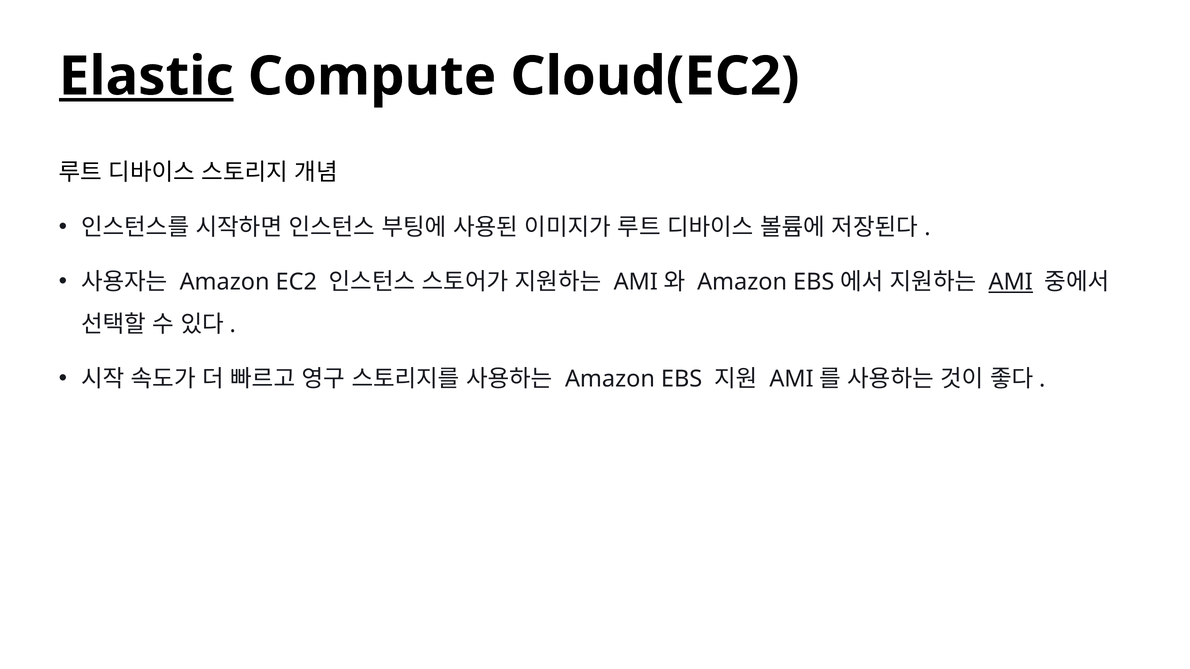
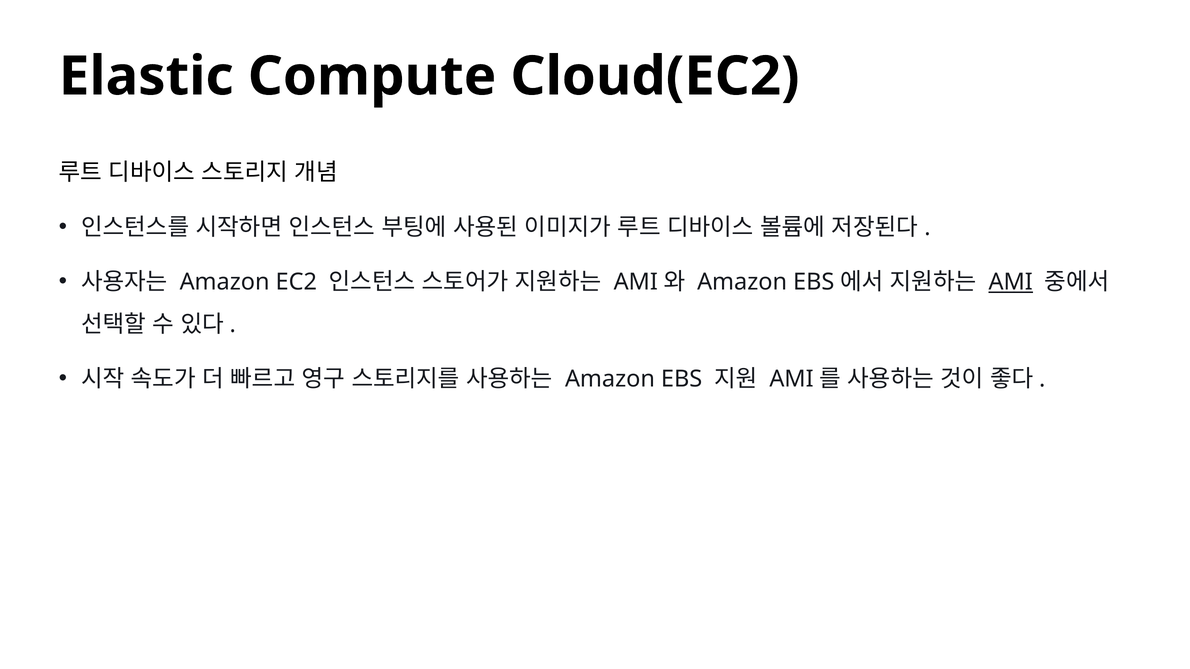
Elastic underline: present -> none
